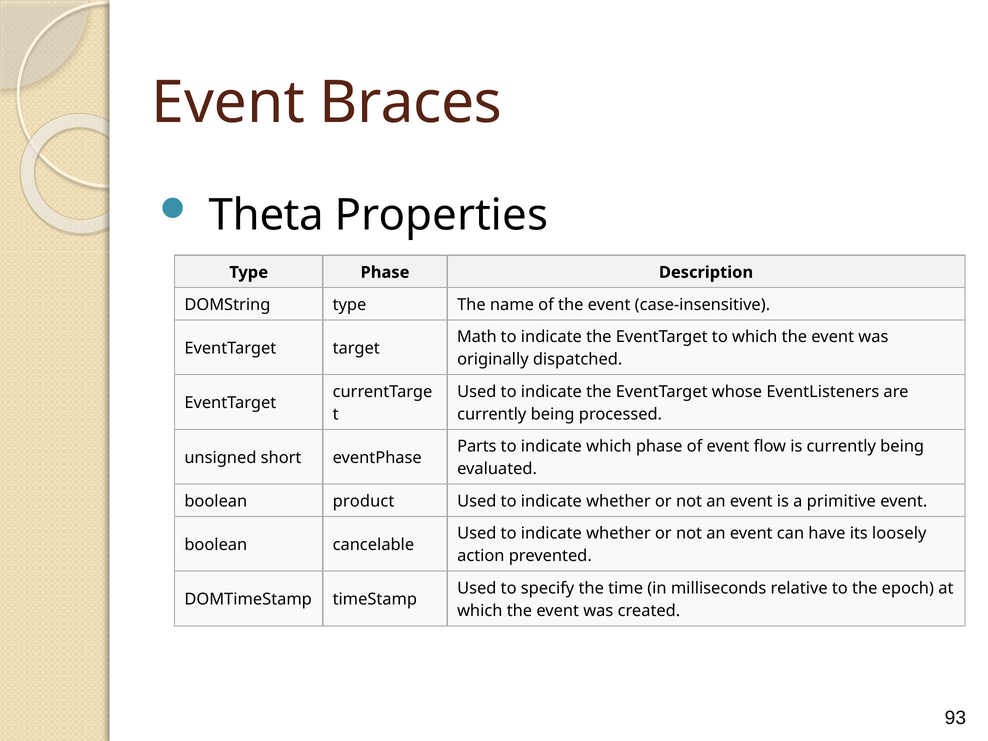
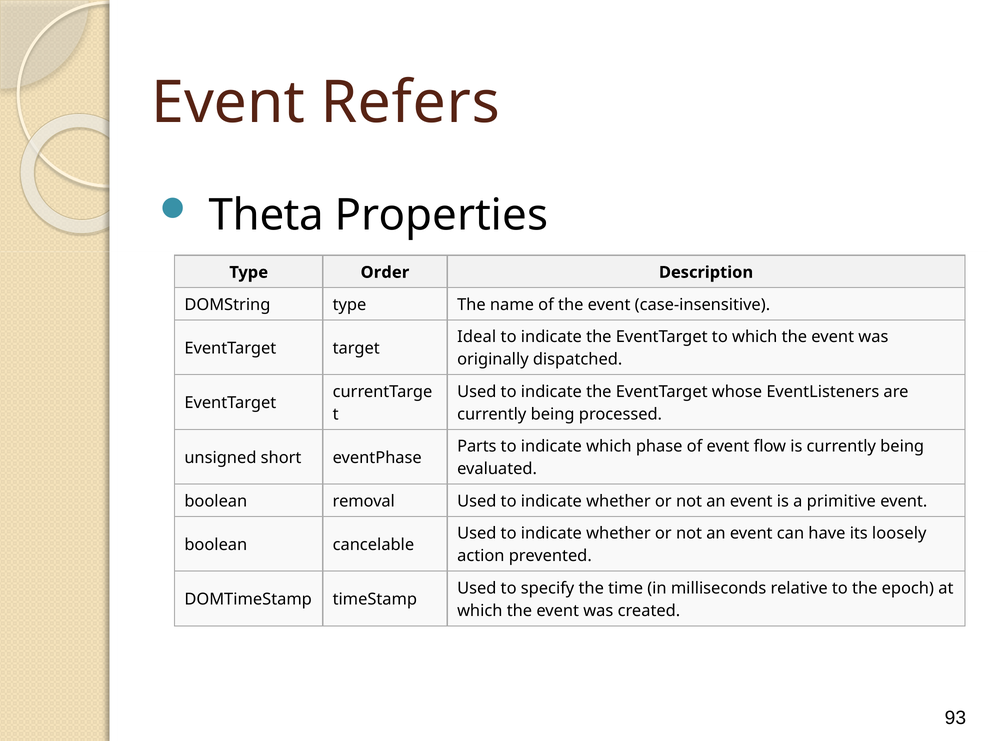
Braces: Braces -> Refers
Type Phase: Phase -> Order
Math: Math -> Ideal
product: product -> removal
